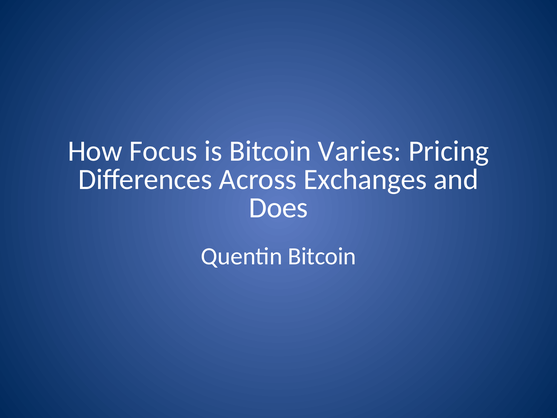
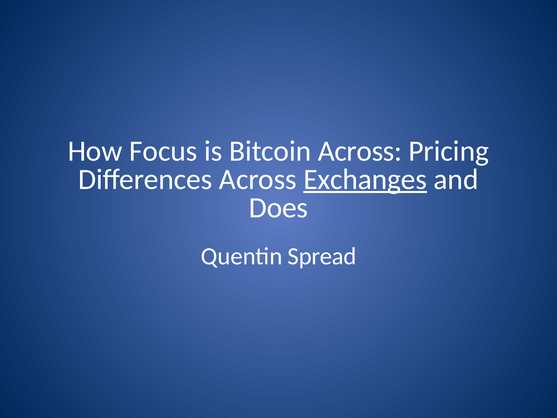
Bitcoin Varies: Varies -> Across
Exchanges underline: none -> present
Quentin Bitcoin: Bitcoin -> Spread
